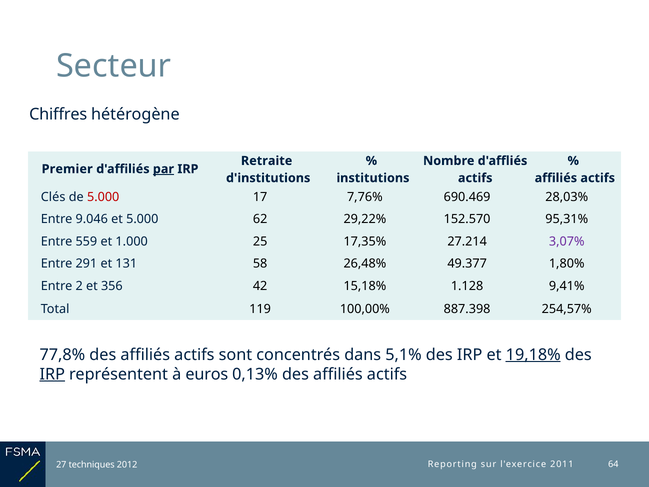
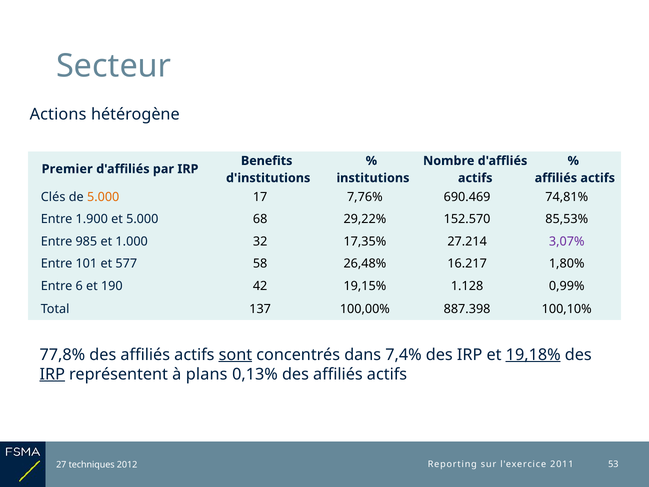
Chiffres: Chiffres -> Actions
Retraite: Retraite -> Benefits
par underline: present -> none
5.000 at (103, 197) colour: red -> orange
28,03%: 28,03% -> 74,81%
9.046: 9.046 -> 1.900
62: 62 -> 68
95,31%: 95,31% -> 85,53%
559: 559 -> 985
25: 25 -> 32
291: 291 -> 101
131: 131 -> 577
49.377: 49.377 -> 16.217
2: 2 -> 6
356: 356 -> 190
15,18%: 15,18% -> 19,15%
9,41%: 9,41% -> 0,99%
119: 119 -> 137
254,57%: 254,57% -> 100,10%
sont underline: none -> present
5,1%: 5,1% -> 7,4%
euros: euros -> plans
64: 64 -> 53
